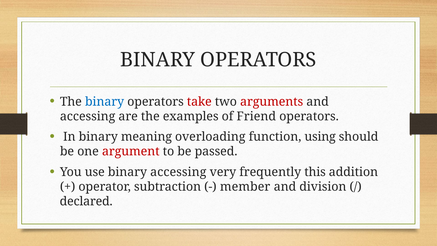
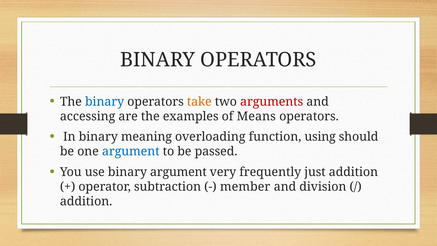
take colour: red -> orange
Friend: Friend -> Means
argument at (131, 151) colour: red -> blue
binary accessing: accessing -> argument
this: this -> just
declared at (86, 201): declared -> addition
